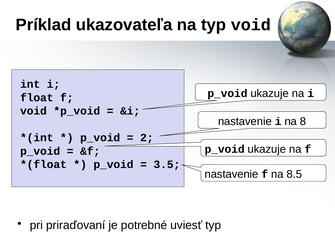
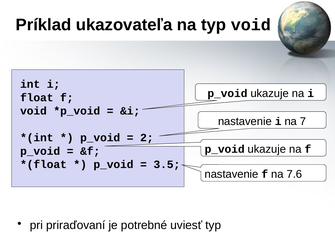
8: 8 -> 7
8.5: 8.5 -> 7.6
